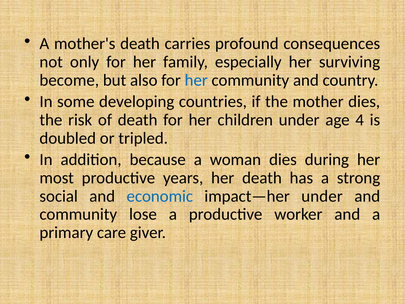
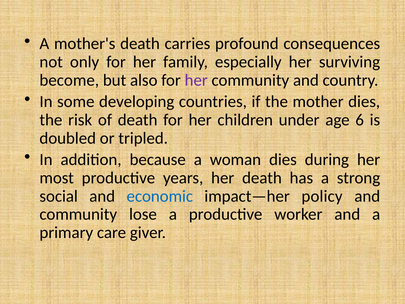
her at (196, 80) colour: blue -> purple
4: 4 -> 6
impact—her under: under -> policy
